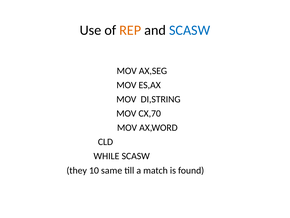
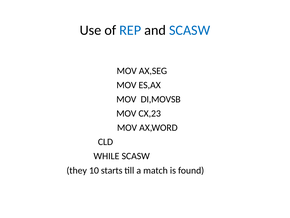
REP colour: orange -> blue
DI,STRING: DI,STRING -> DI,MOVSB
CX,70: CX,70 -> CX,23
same: same -> starts
